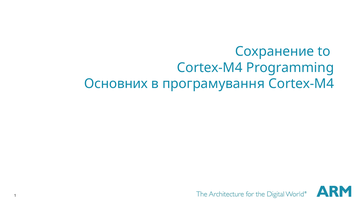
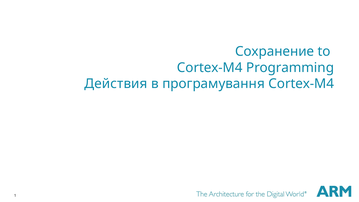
Основних: Основних -> Действия
